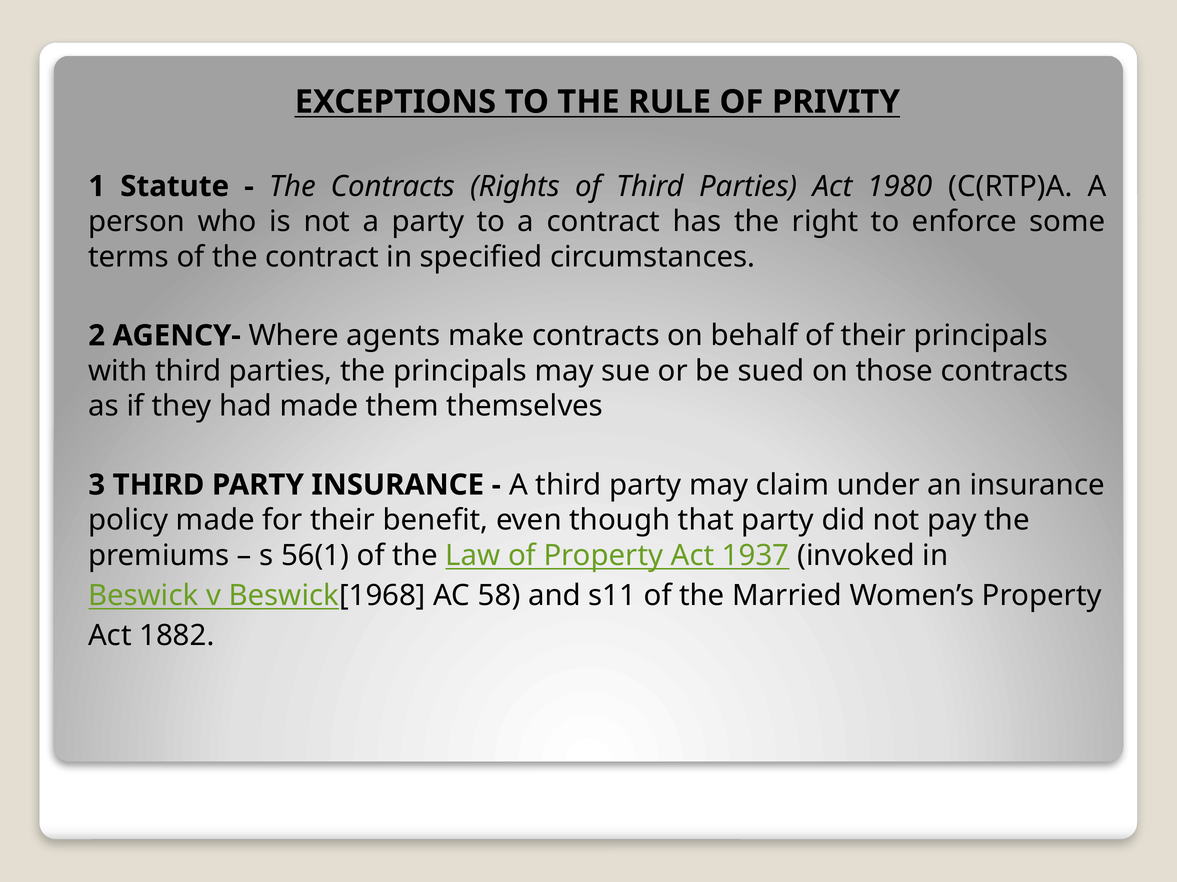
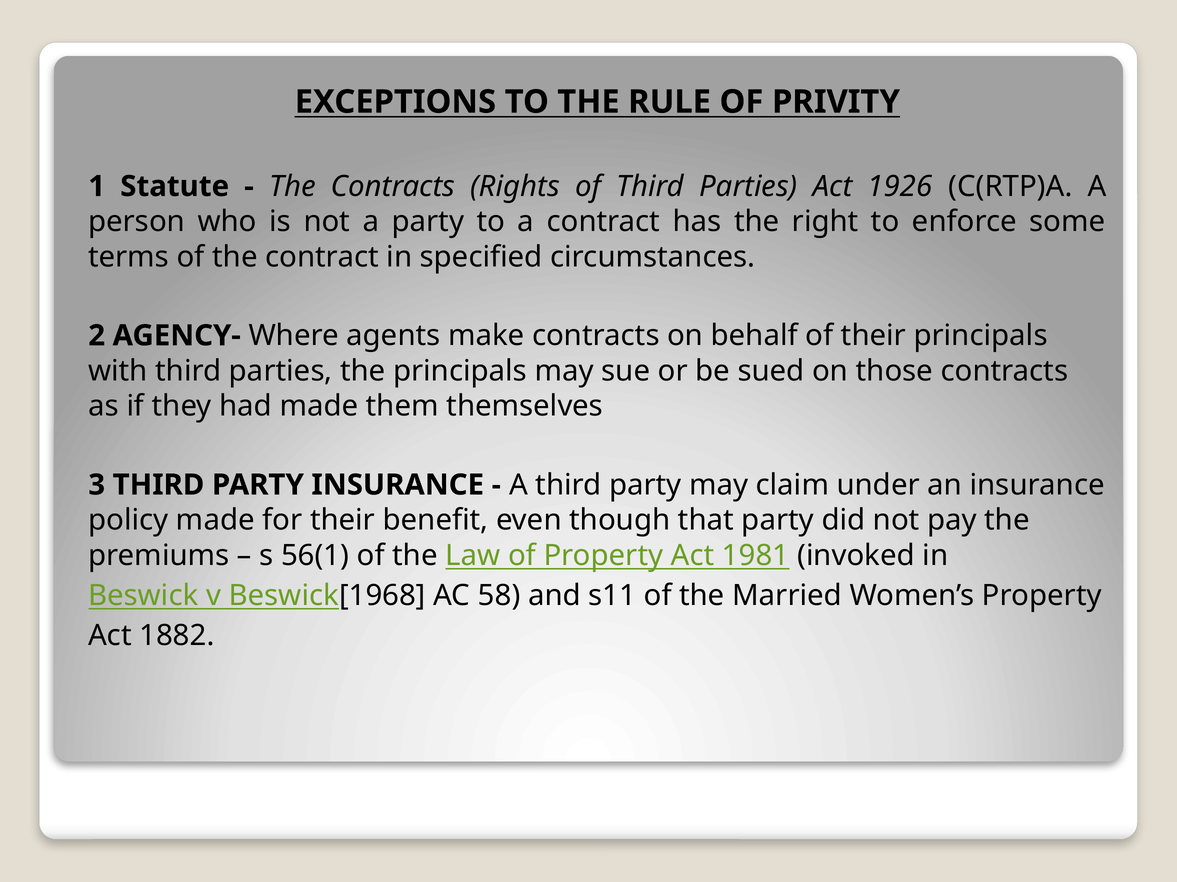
1980: 1980 -> 1926
1937: 1937 -> 1981
